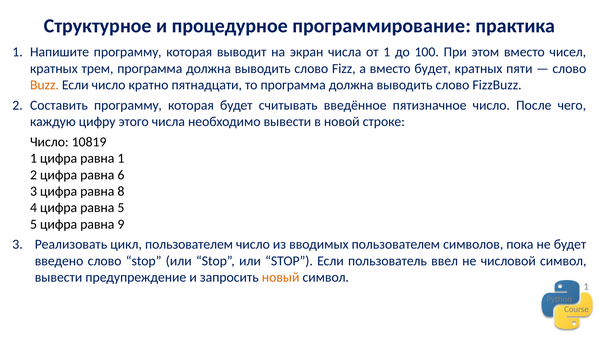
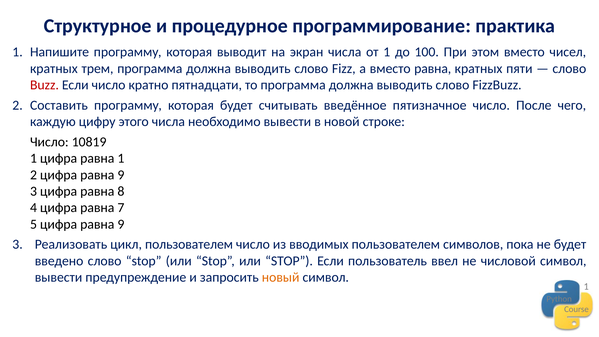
вместо будет: будет -> равна
Buzz colour: orange -> red
2 цифра равна 6: 6 -> 9
равна 5: 5 -> 7
